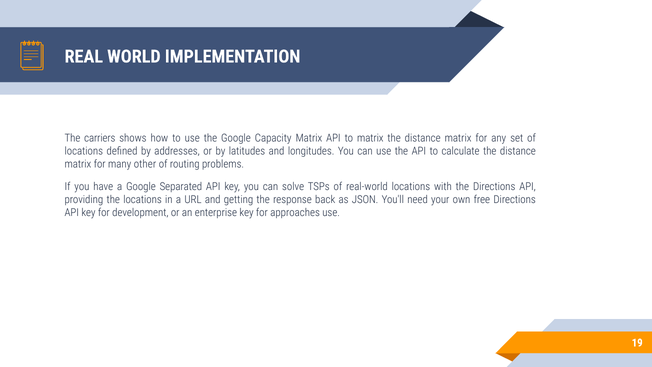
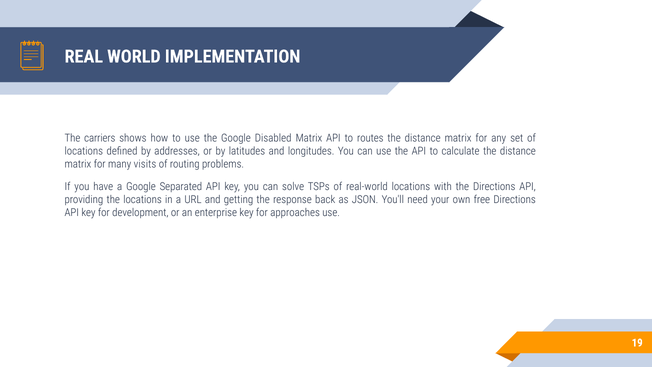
Capacity: Capacity -> Disabled
to matrix: matrix -> routes
other: other -> visits
